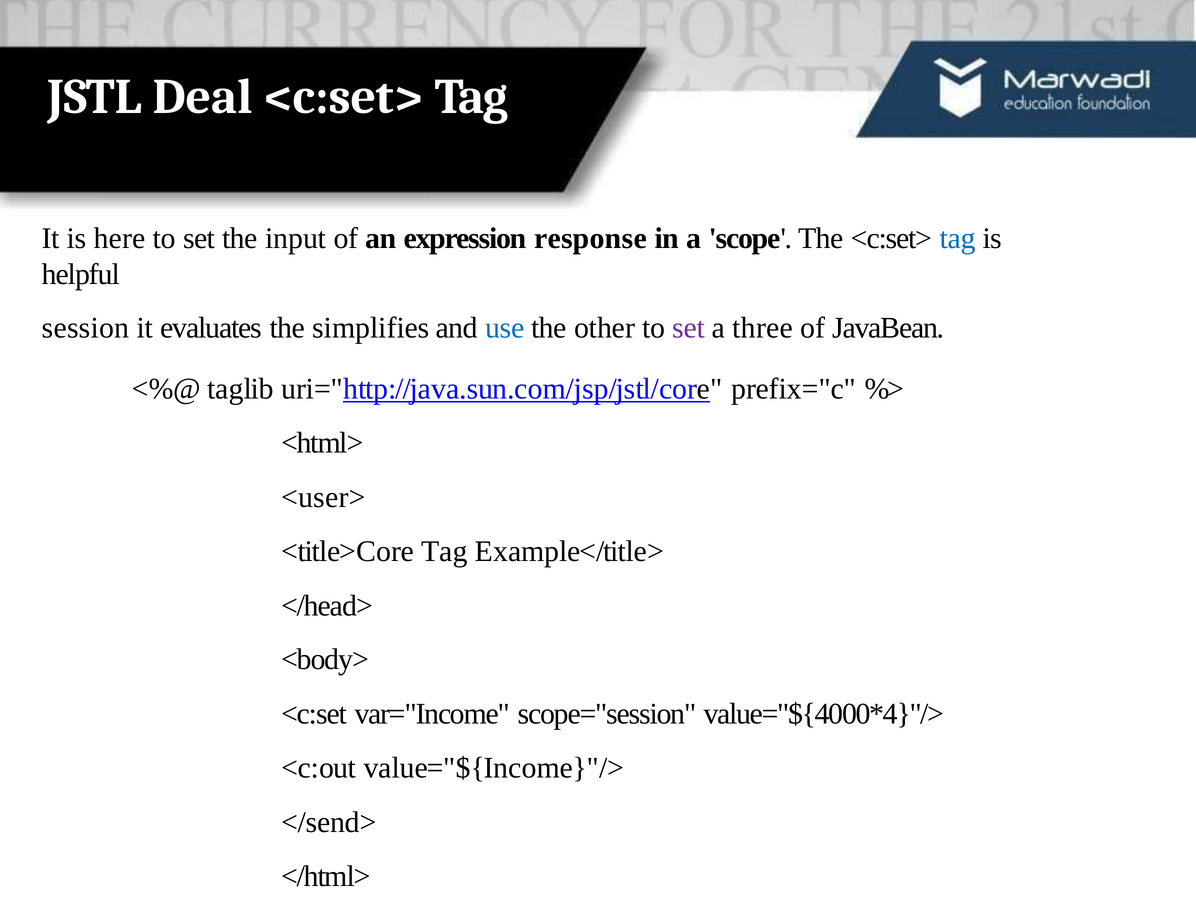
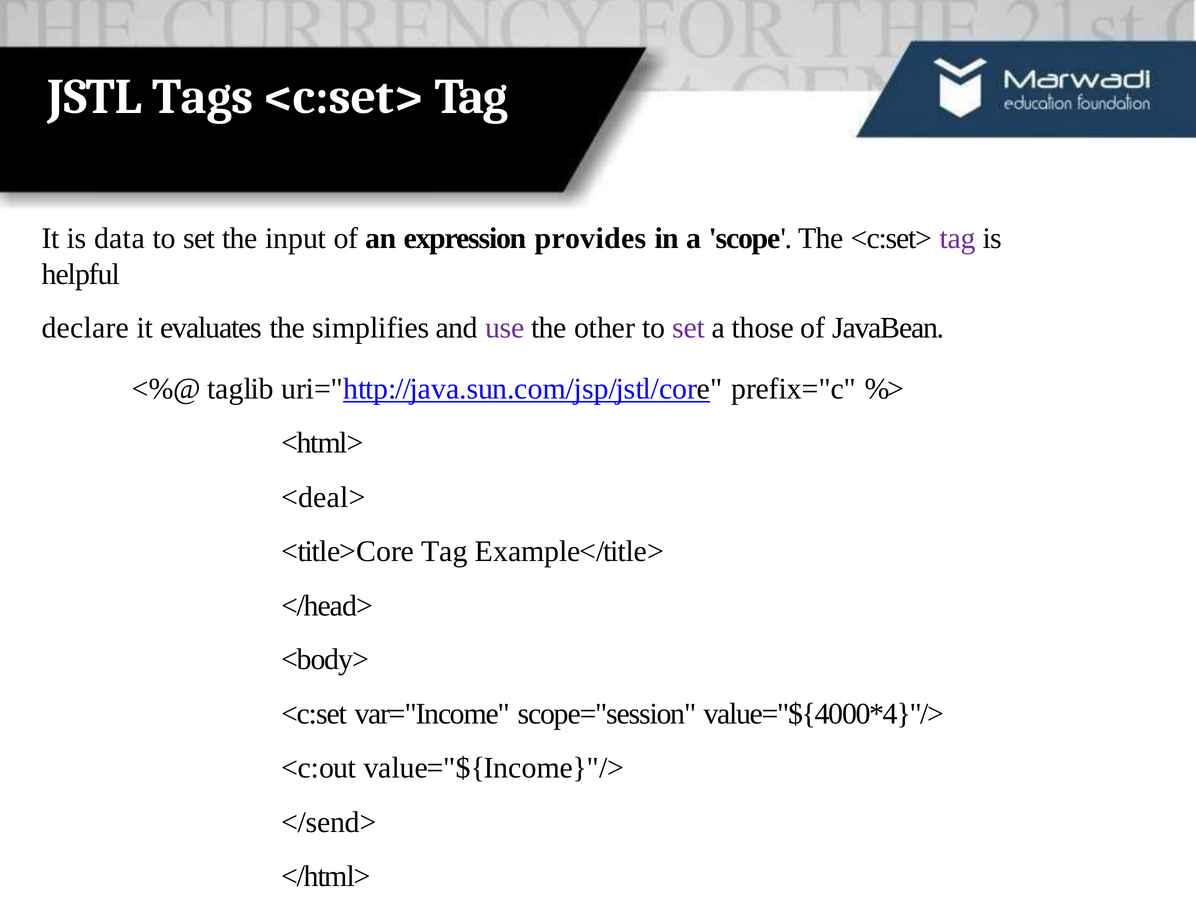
Deal: Deal -> Tags
here: here -> data
response: response -> provides
tag at (958, 238) colour: blue -> purple
session: session -> declare
use colour: blue -> purple
three: three -> those
<user>: <user> -> <deal>
